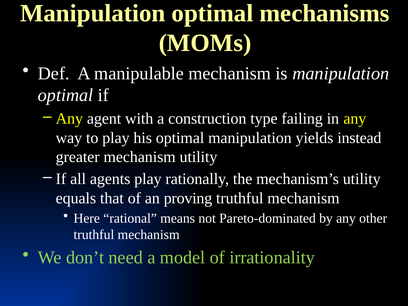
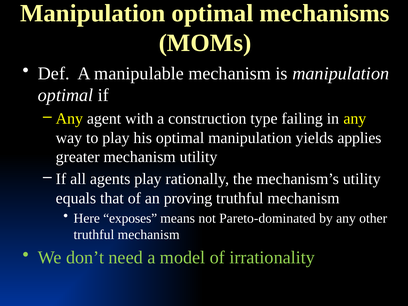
instead: instead -> applies
rational: rational -> exposes
